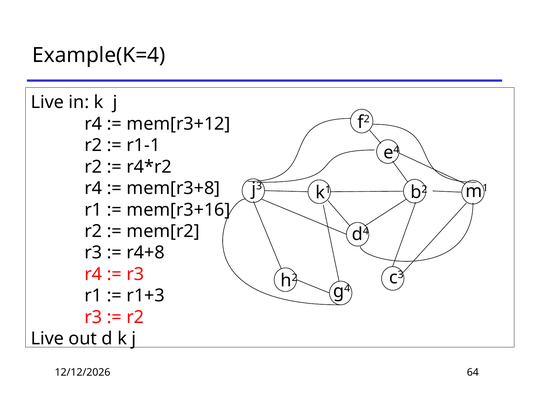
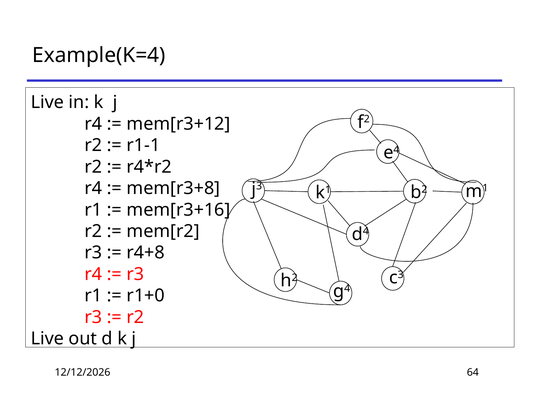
r1+3: r1+3 -> r1+0
